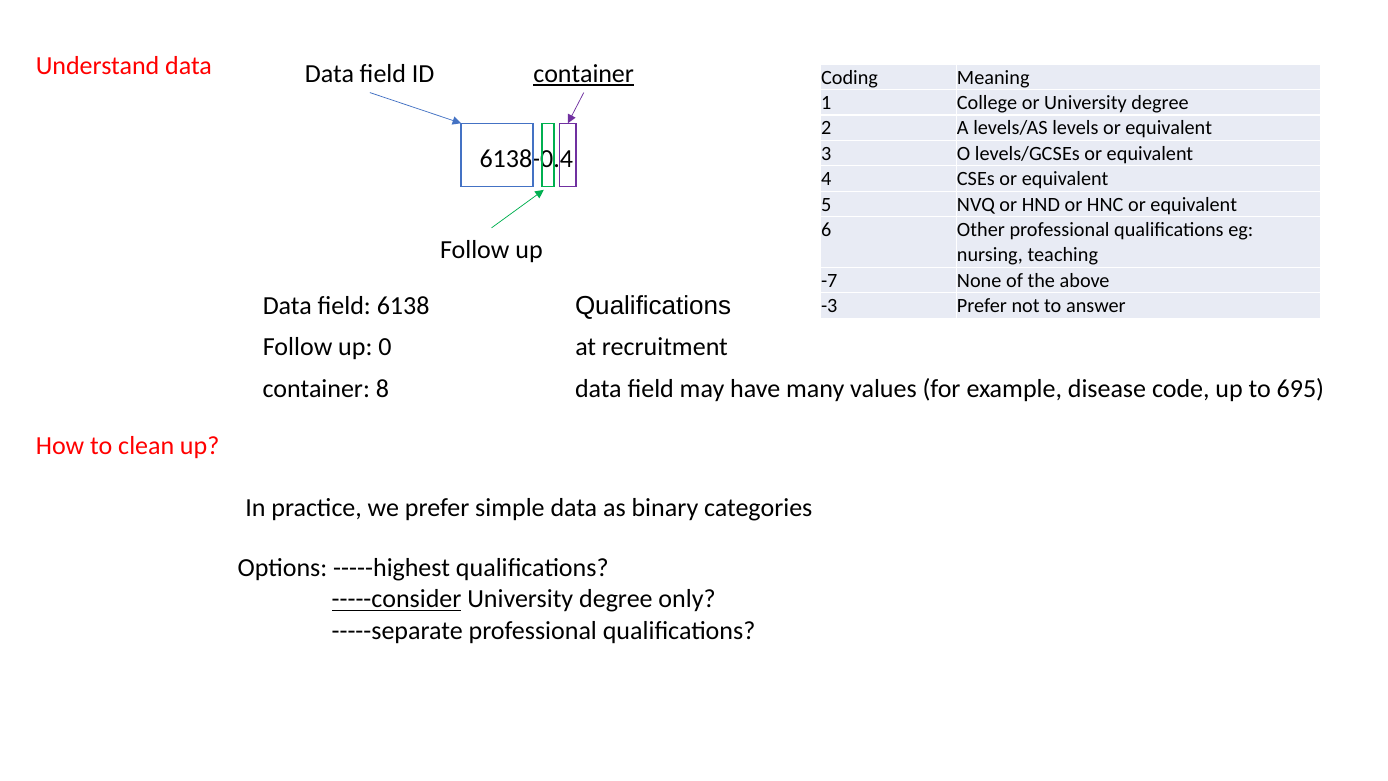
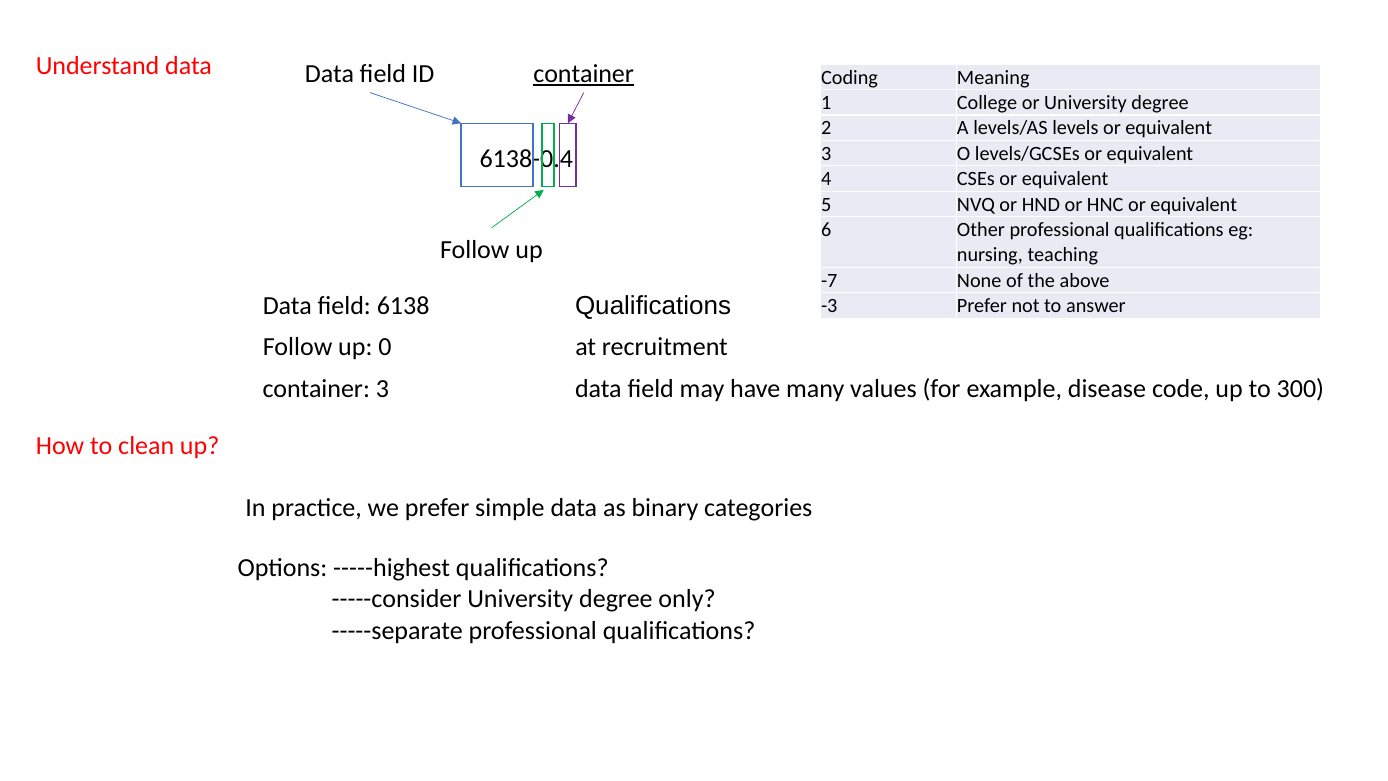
container 8: 8 -> 3
695: 695 -> 300
-----consider underline: present -> none
